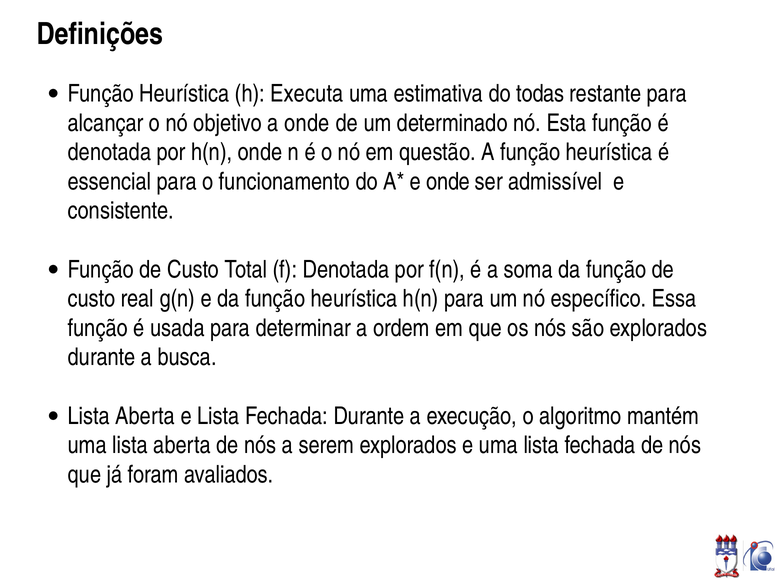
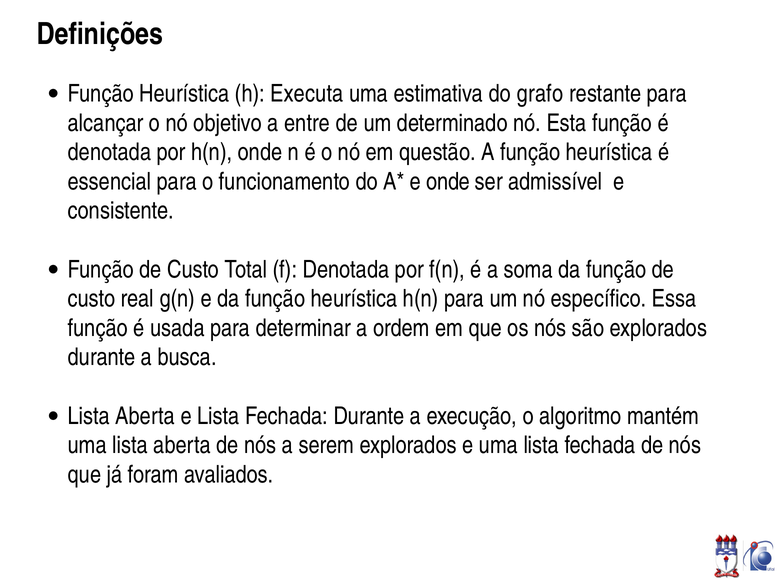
todas: todas -> grafo
a onde: onde -> entre
